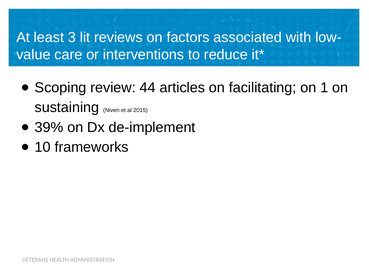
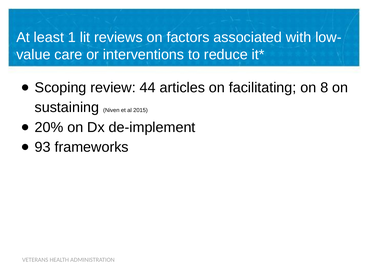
3: 3 -> 1
1: 1 -> 8
39%: 39% -> 20%
10: 10 -> 93
